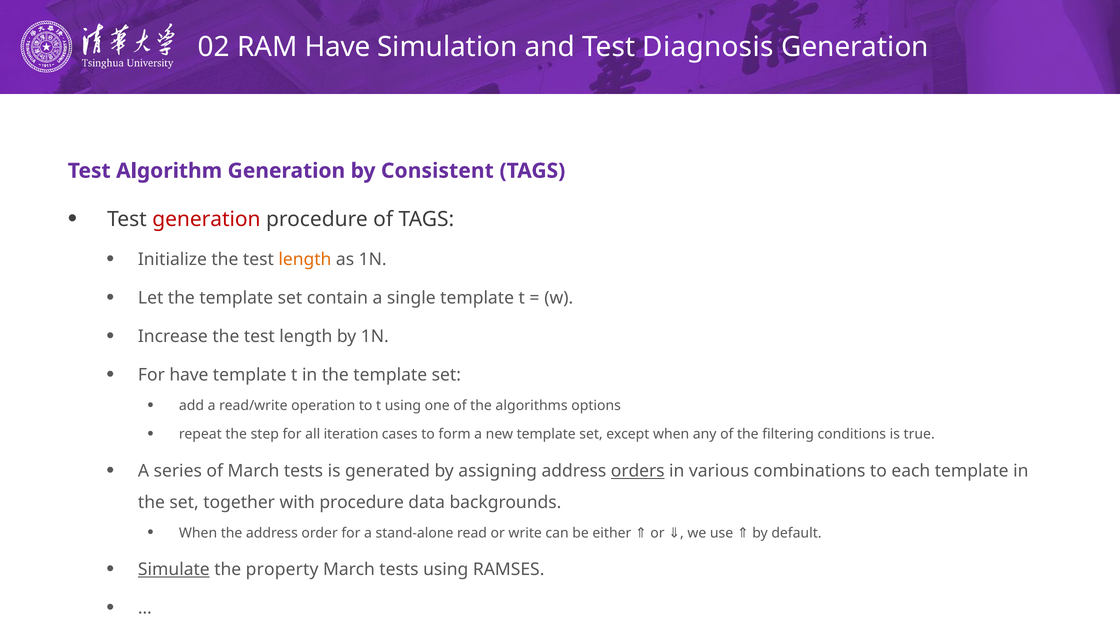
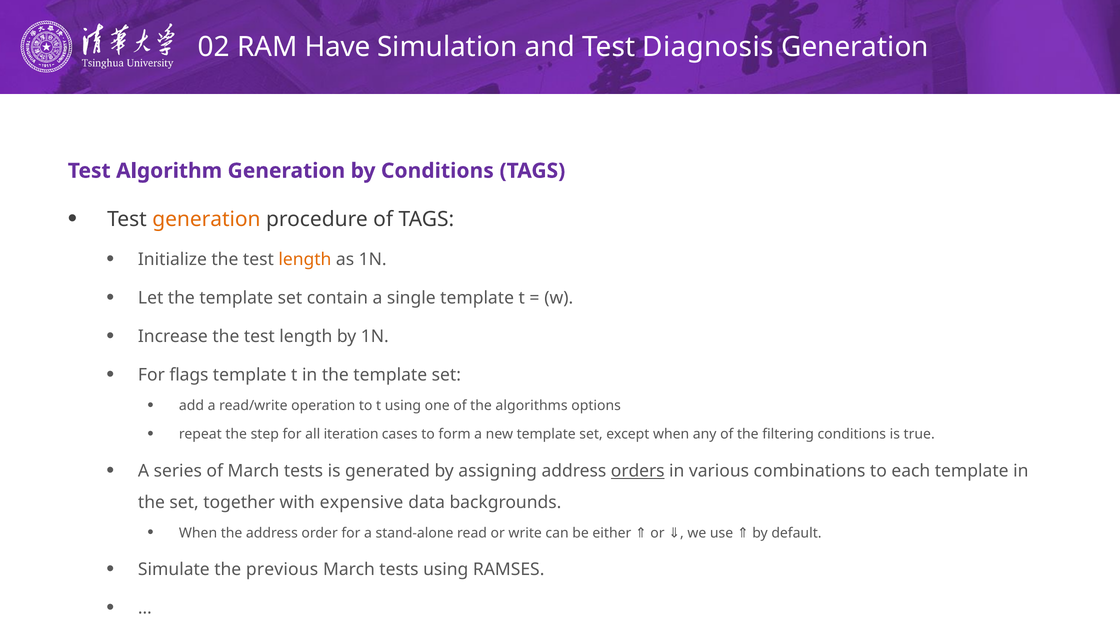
by Consistent: Consistent -> Conditions
generation at (206, 219) colour: red -> orange
For have: have -> flags
with procedure: procedure -> expensive
Simulate underline: present -> none
property: property -> previous
